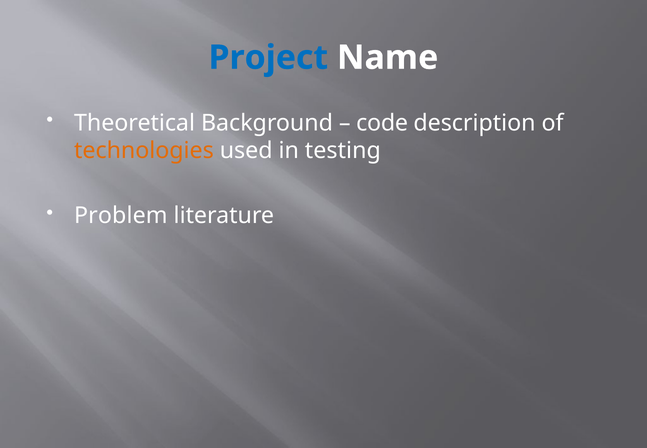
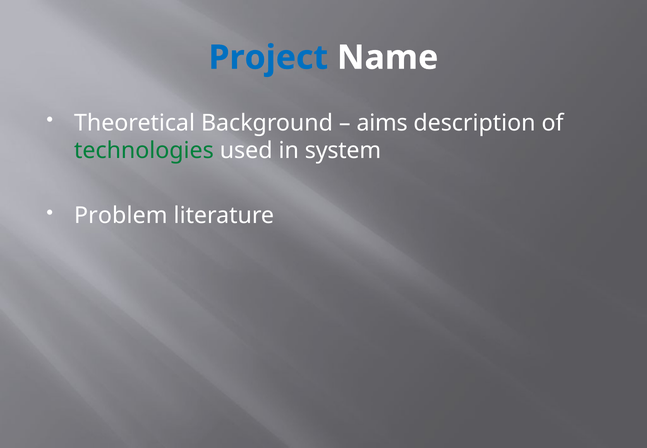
code: code -> aims
technologies colour: orange -> green
testing: testing -> system
